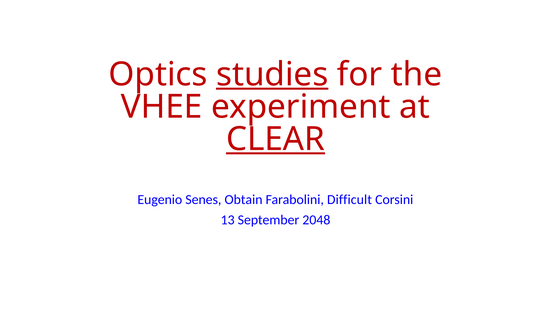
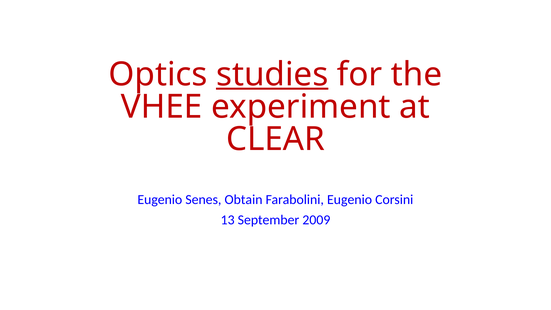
CLEAR underline: present -> none
Farabolini Difficult: Difficult -> Eugenio
2048: 2048 -> 2009
